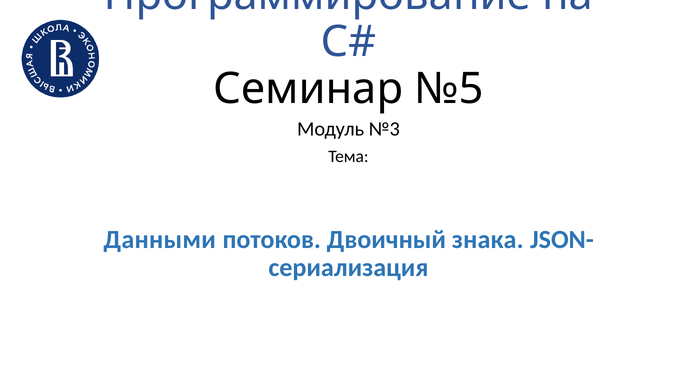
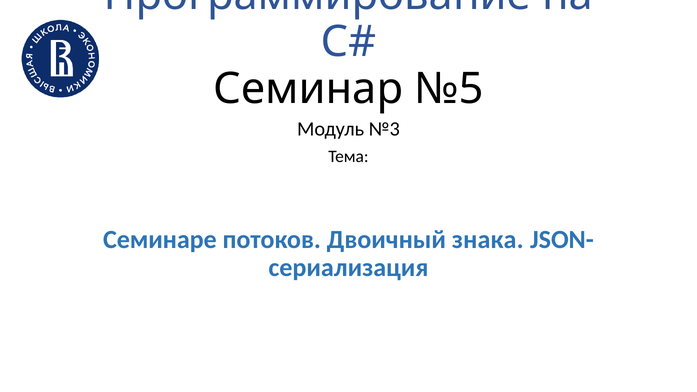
Данными: Данными -> Семинаре
